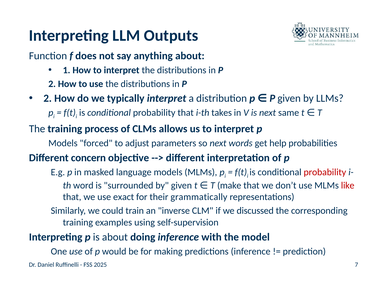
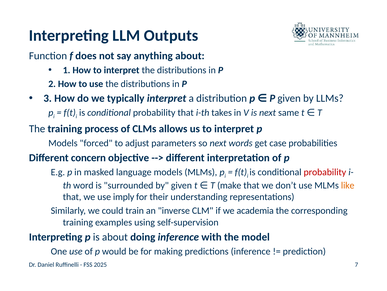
2 at (48, 98): 2 -> 3
help: help -> case
like colour: red -> orange
exact: exact -> imply
grammatically: grammatically -> understanding
discussed: discussed -> academia
